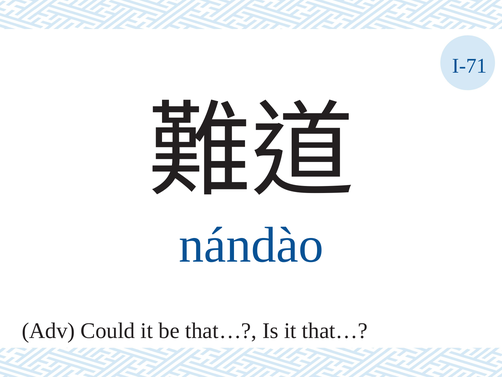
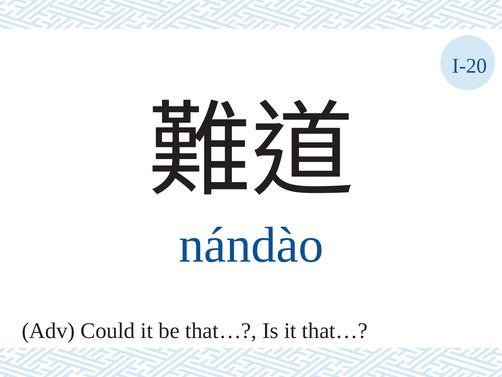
I-71: I-71 -> I-20
